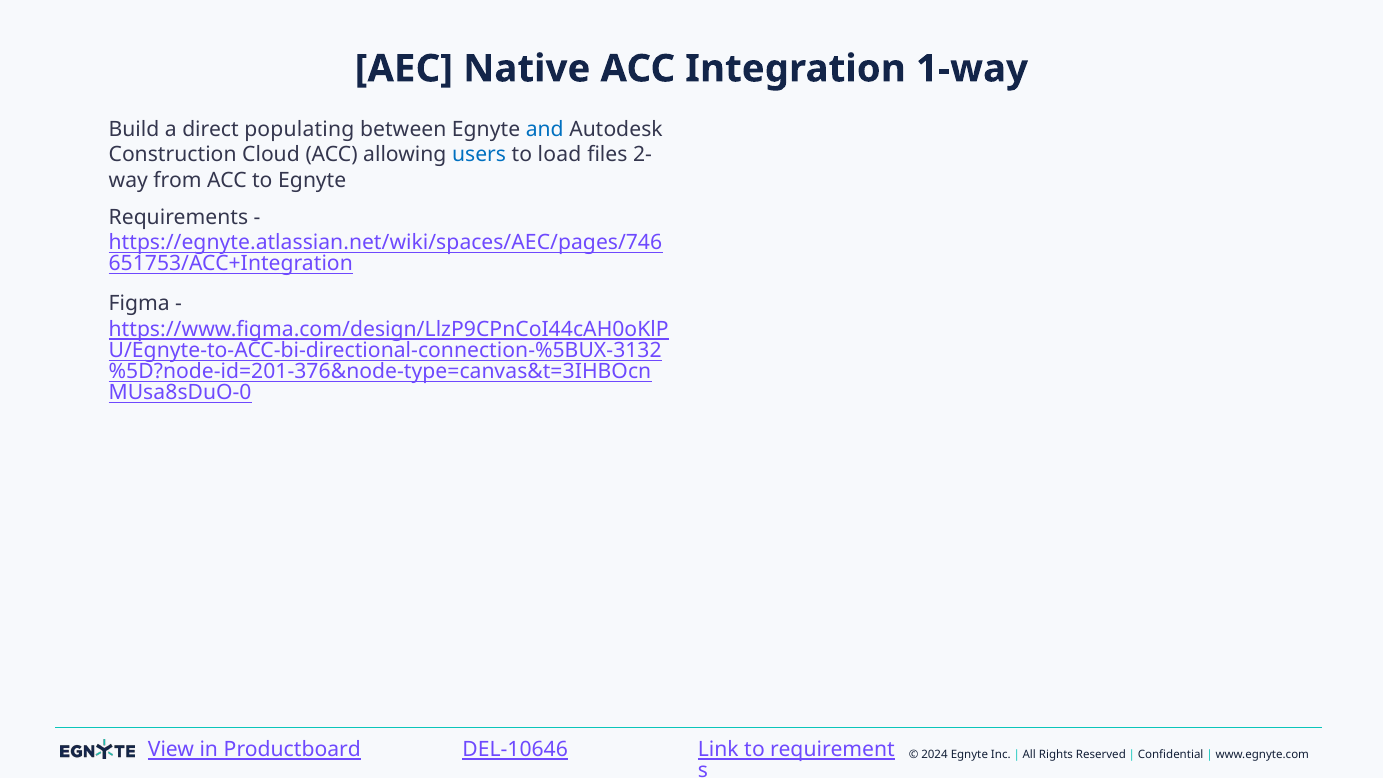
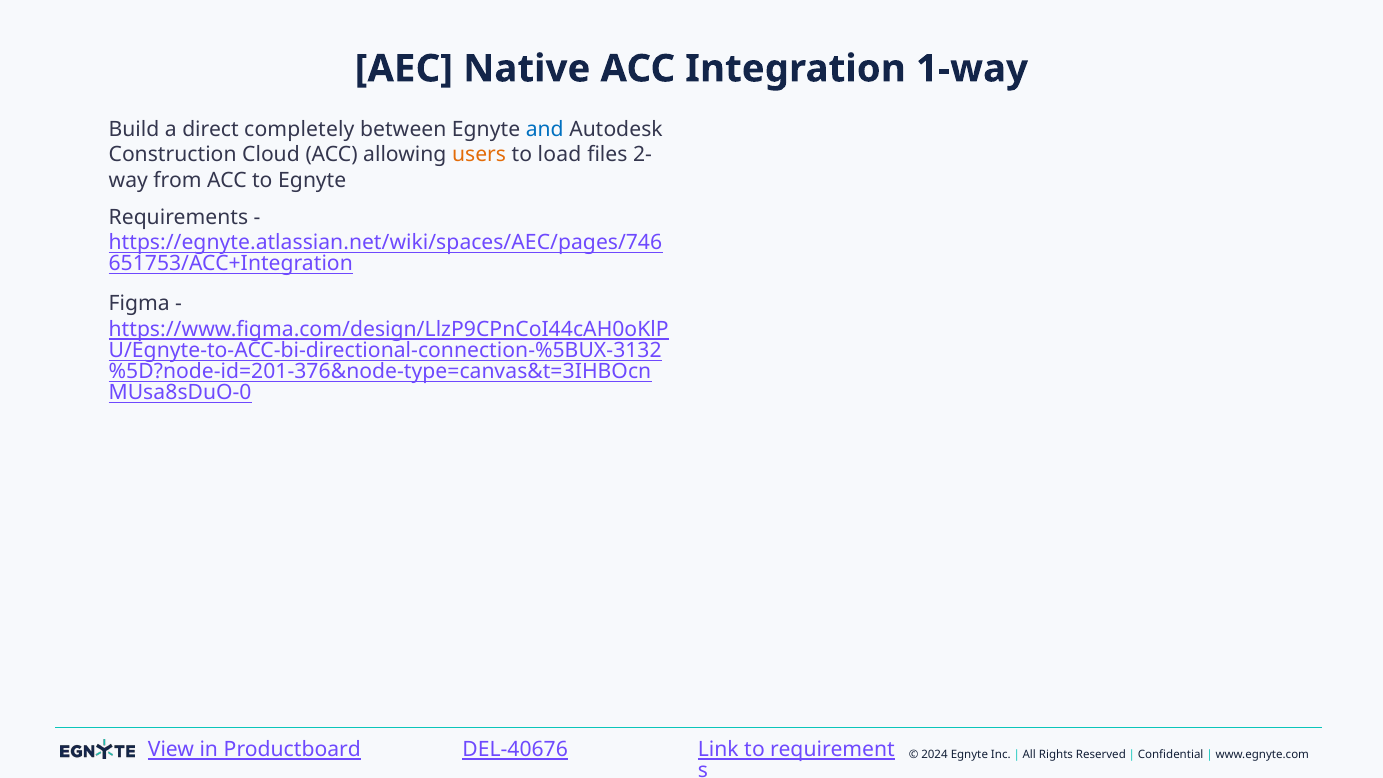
populating: populating -> completely
users colour: blue -> orange
DEL-10646: DEL-10646 -> DEL-40676
